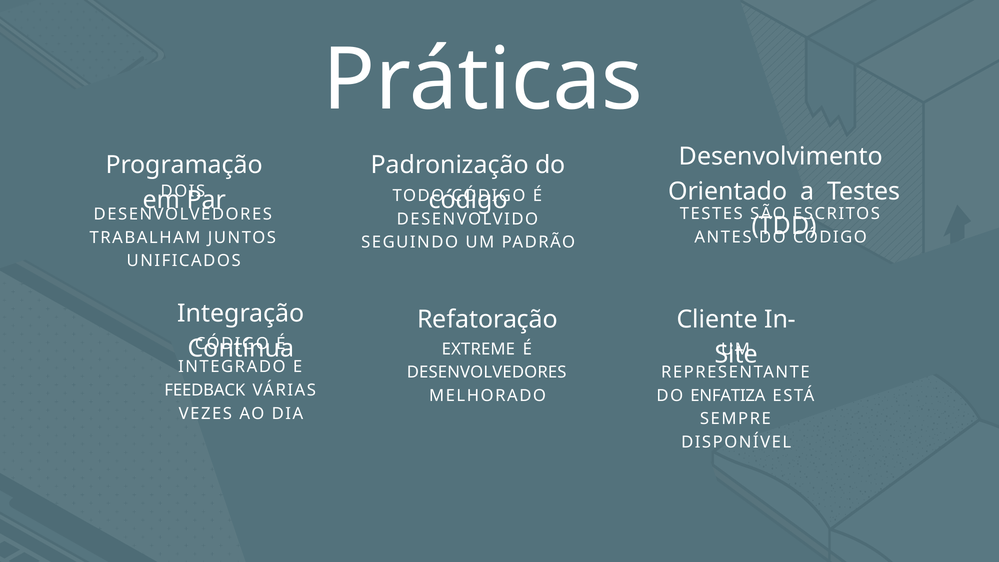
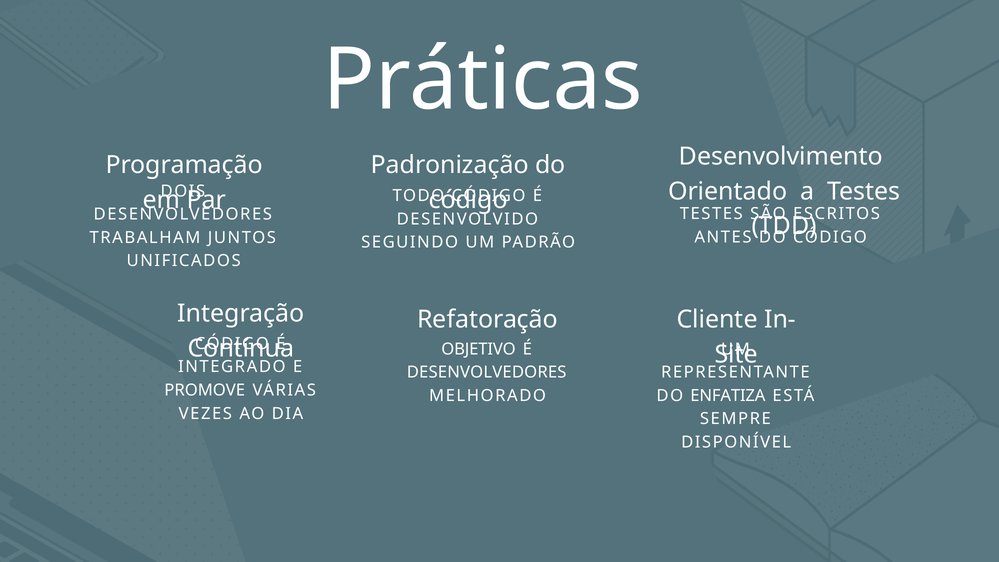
EXTREME: EXTREME -> OBJETIVO
FEEDBACK: FEEDBACK -> PROMOVE
